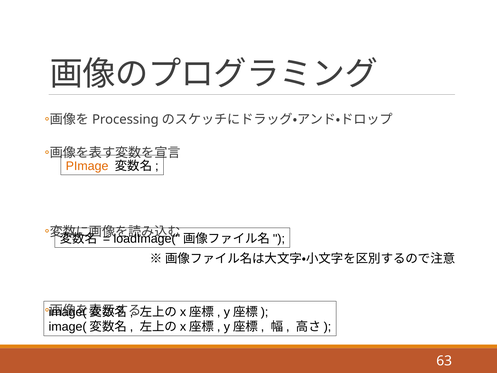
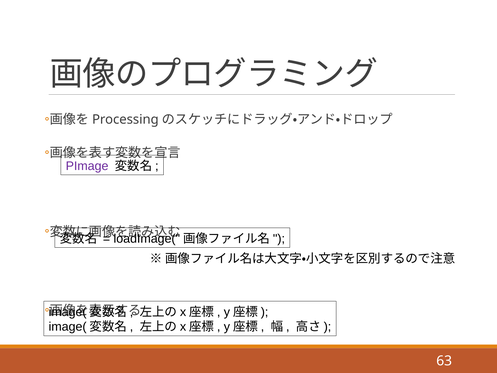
PImage colour: orange -> purple
